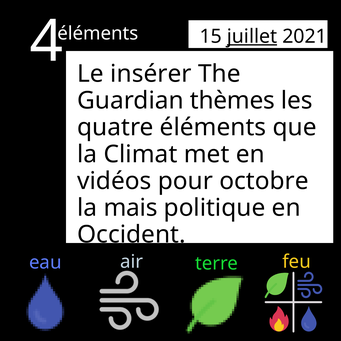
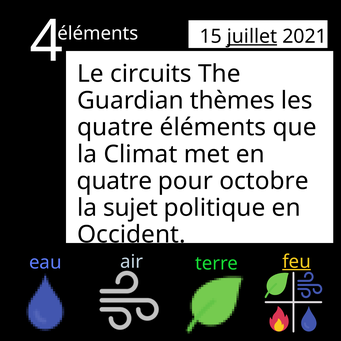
insérer: insérer -> circuits
vidéos at (114, 181): vidéos -> quatre
mais: mais -> sujet
feu underline: none -> present
